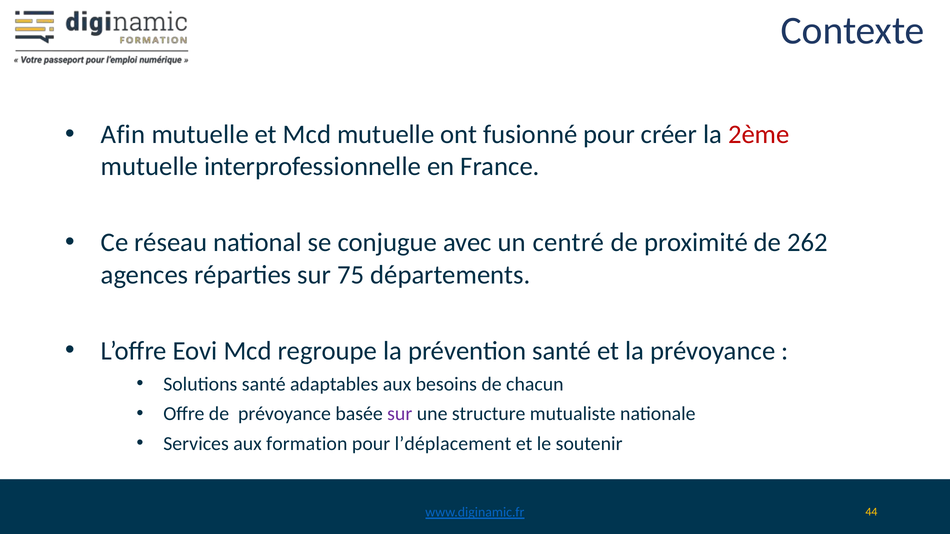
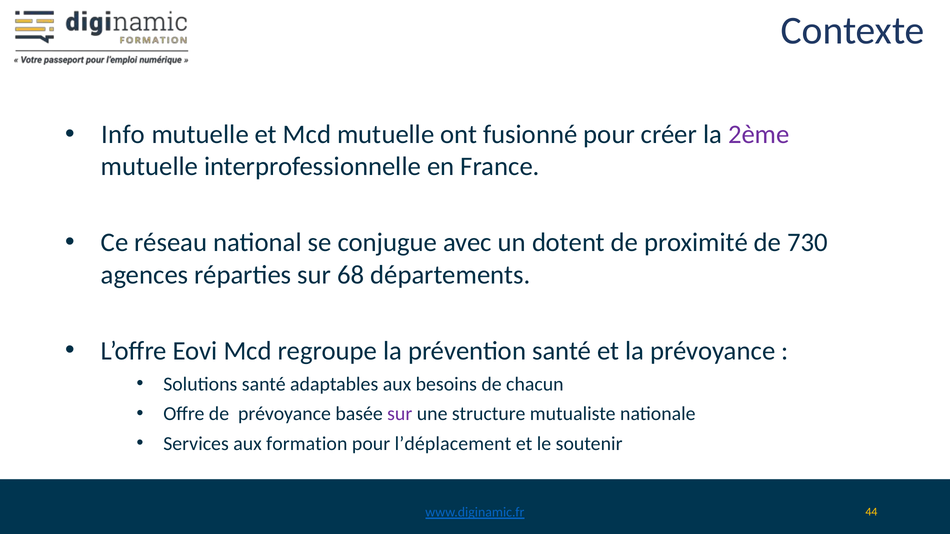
Afin: Afin -> Info
2ème colour: red -> purple
centré: centré -> dotent
262: 262 -> 730
75: 75 -> 68
